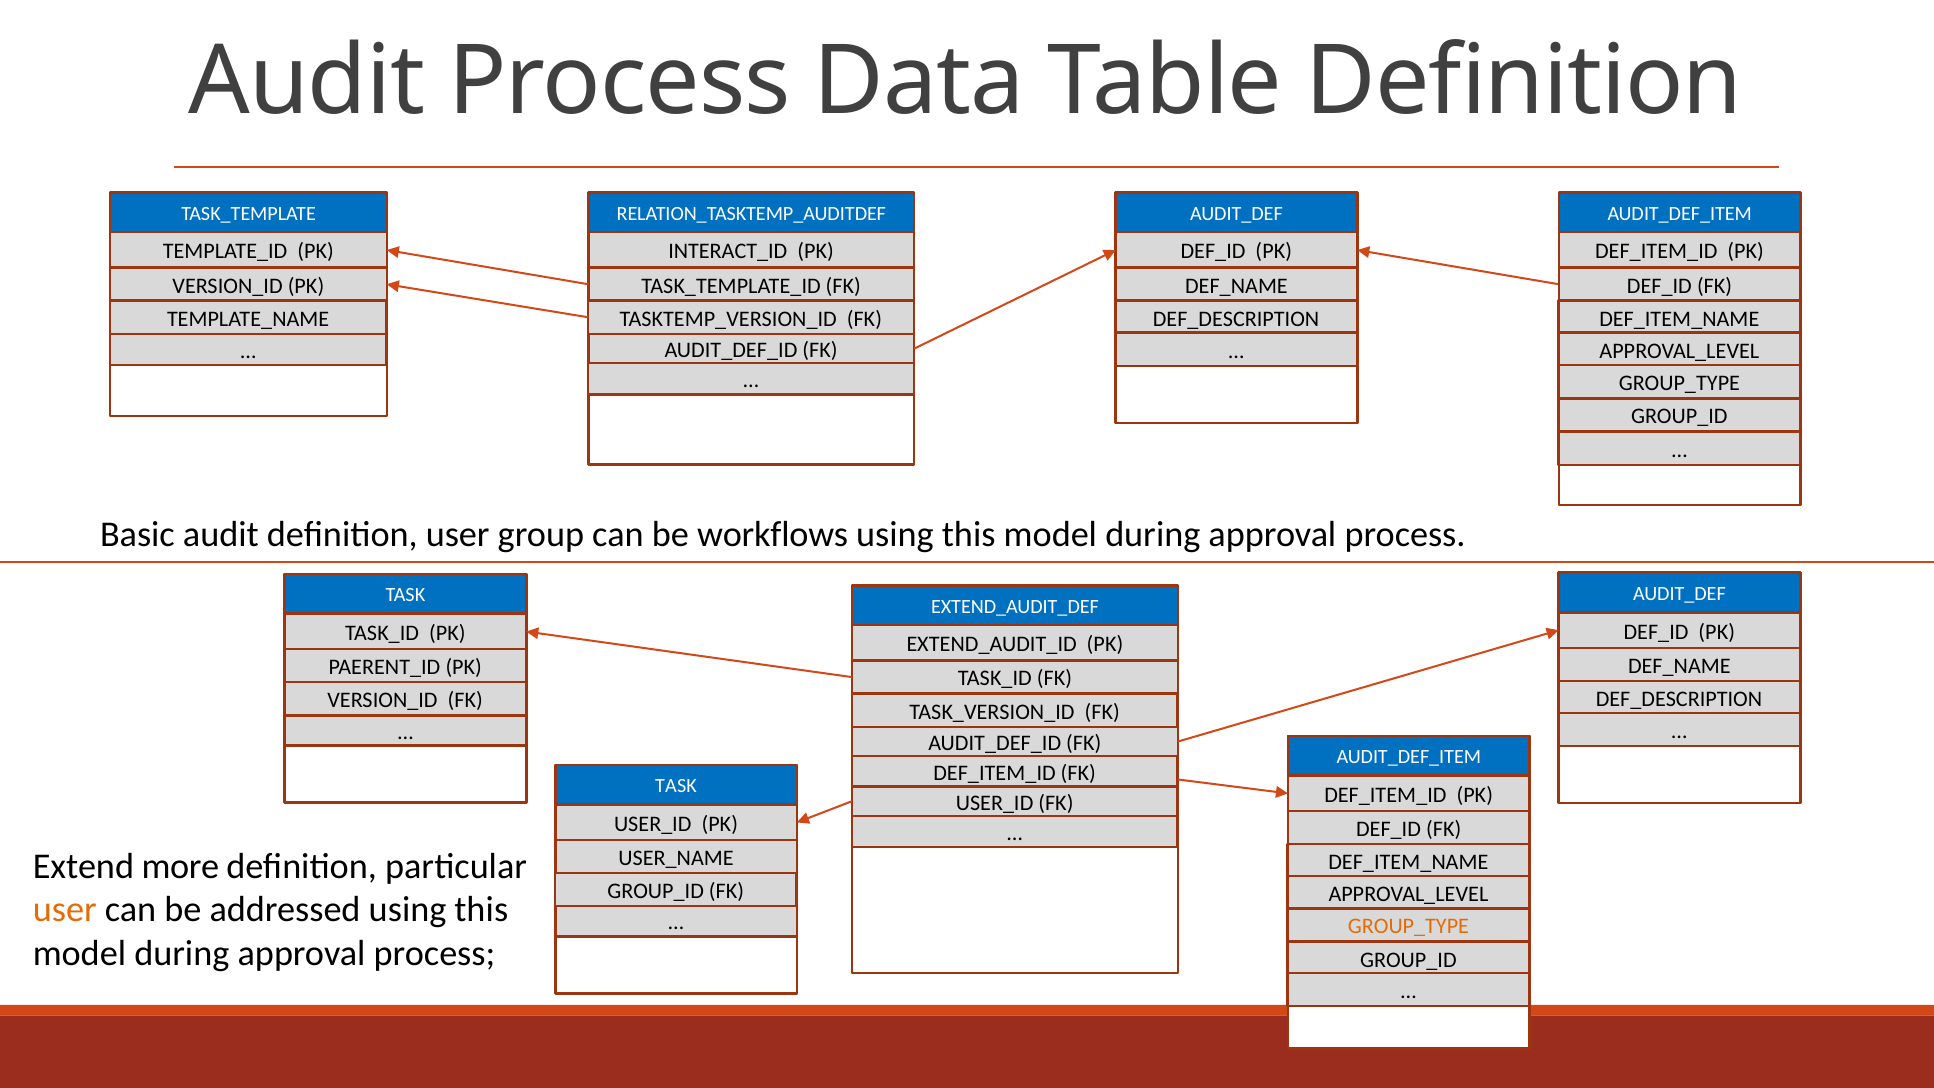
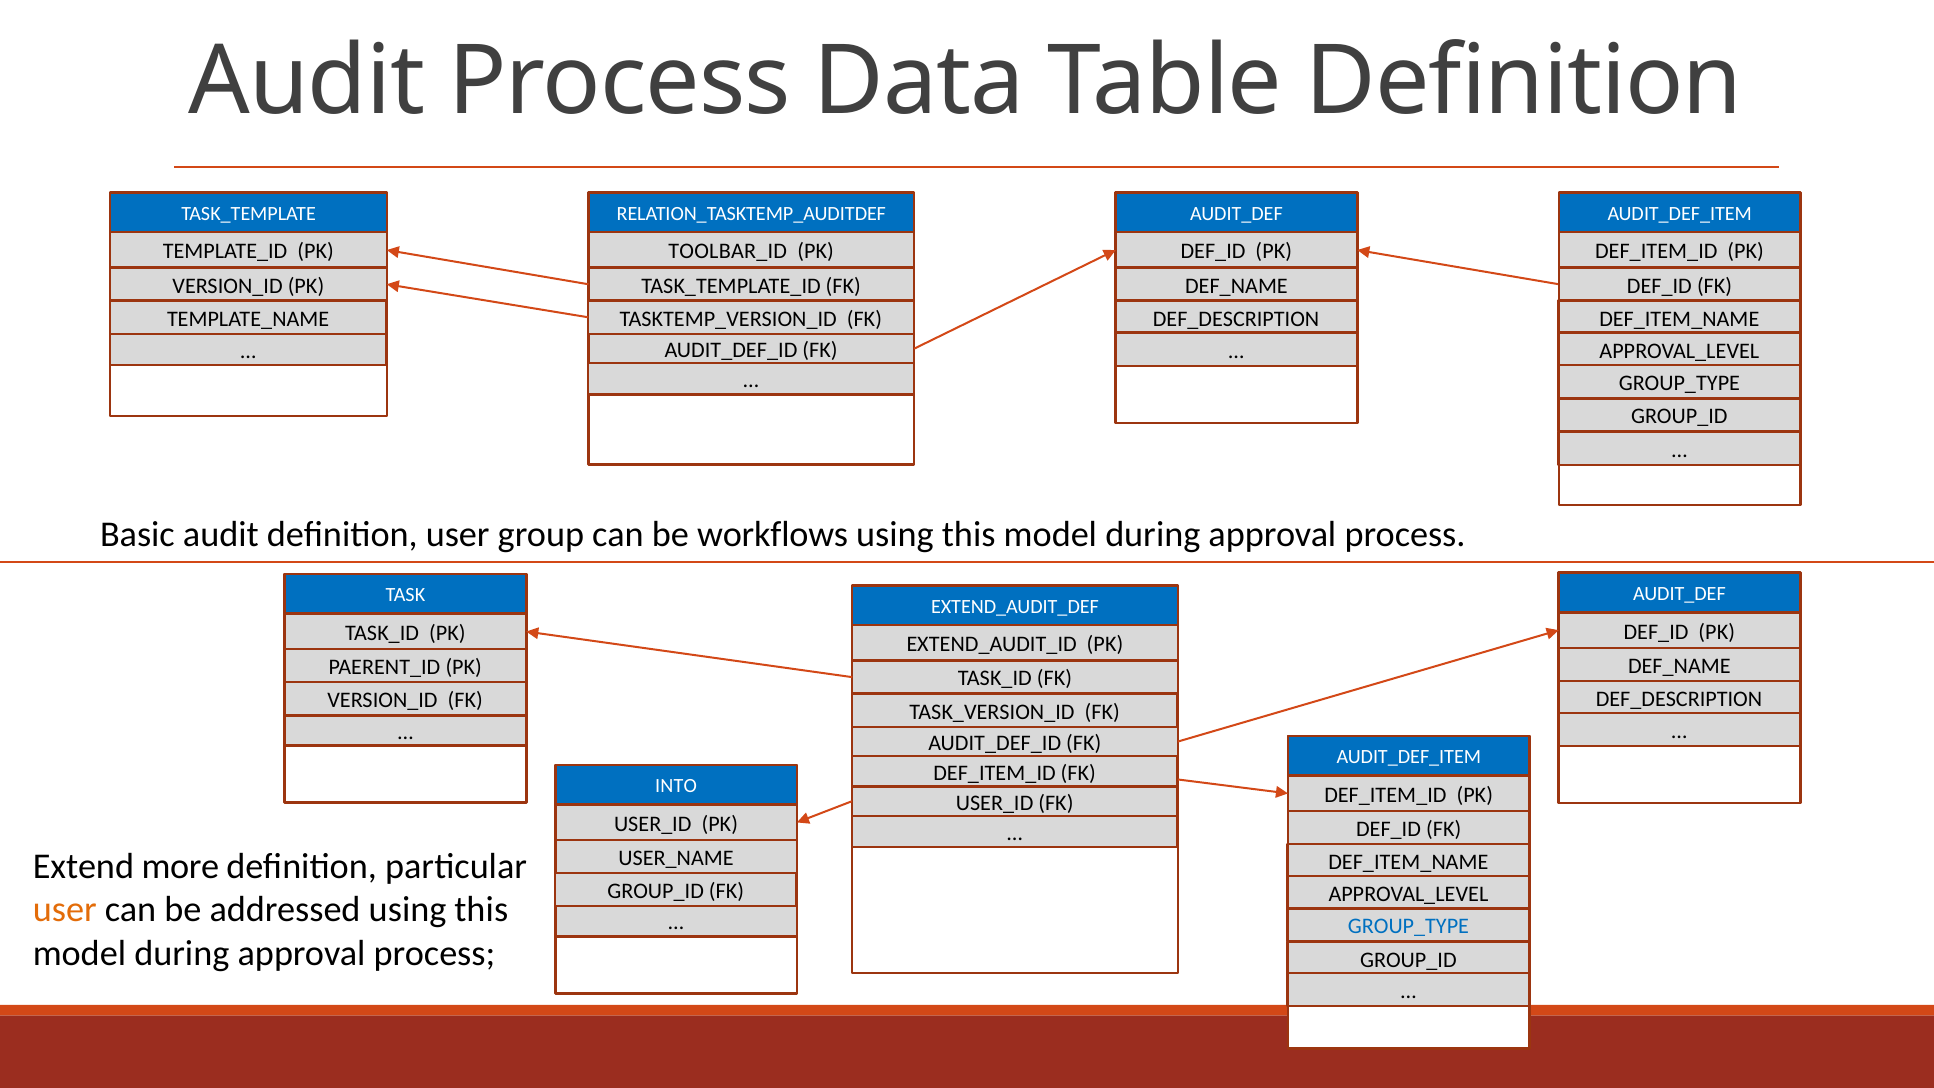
INTERACT_ID: INTERACT_ID -> TOOLBAR_ID
TASK at (676, 786): TASK -> INTO
GROUP_TYPE at (1408, 927) colour: orange -> blue
